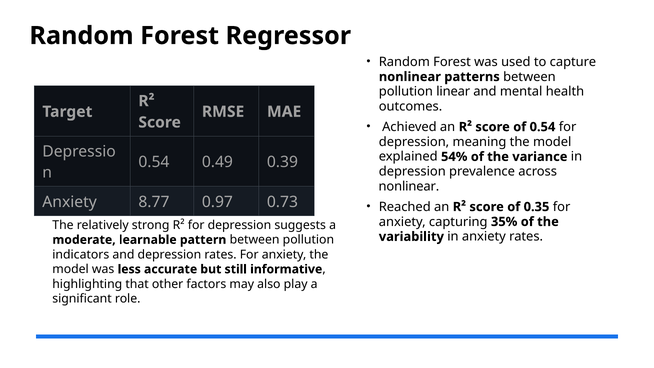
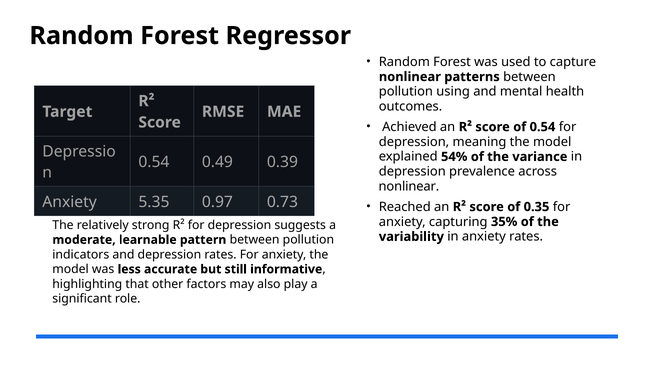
linear: linear -> using
8.77: 8.77 -> 5.35
